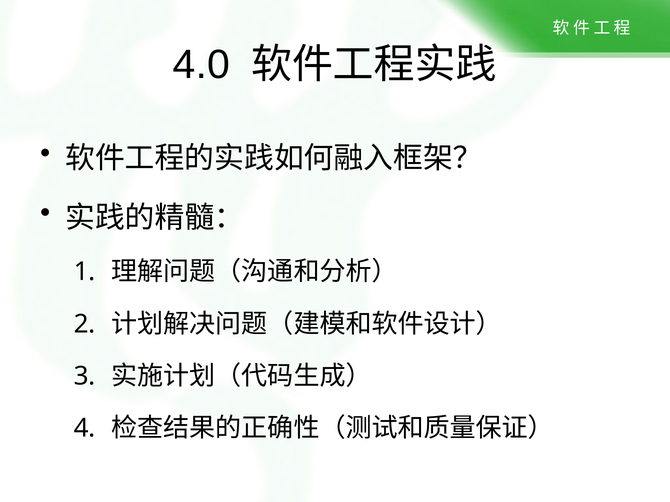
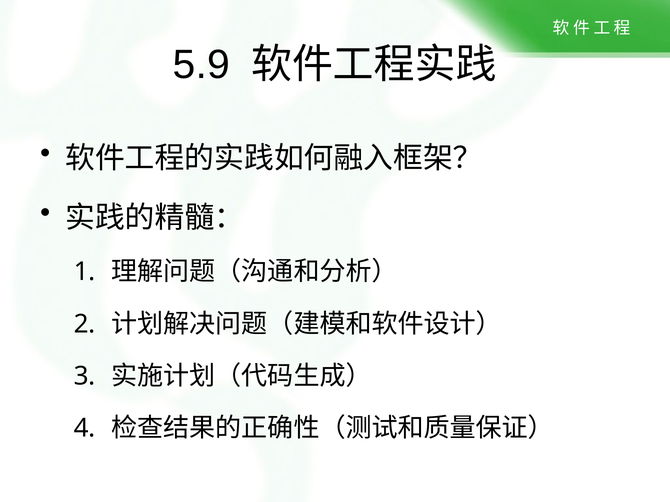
4.0: 4.0 -> 5.9
